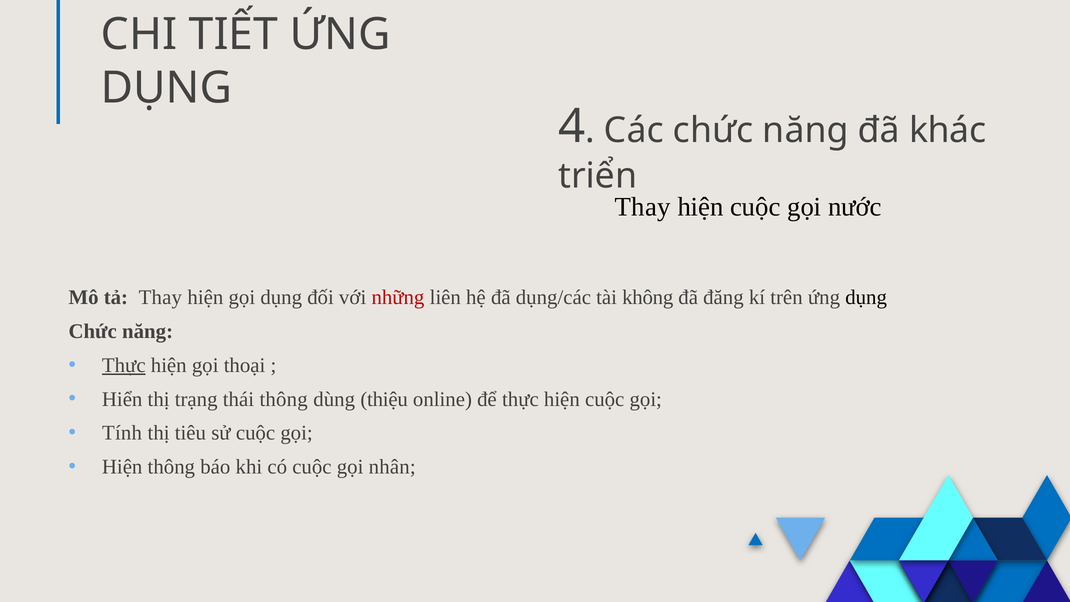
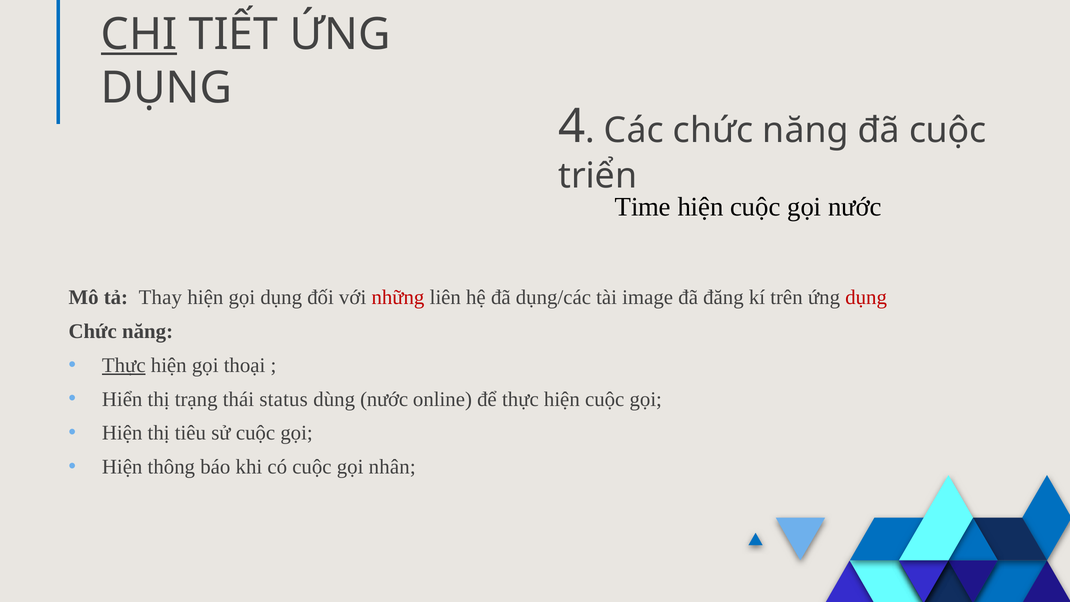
CHI underline: none -> present
đã khác: khác -> cuộc
Thay at (643, 207): Thay -> Time
không: không -> image
dụng at (866, 297) colour: black -> red
thái thông: thông -> status
dùng thiệu: thiệu -> nước
Tính at (122, 433): Tính -> Hiện
